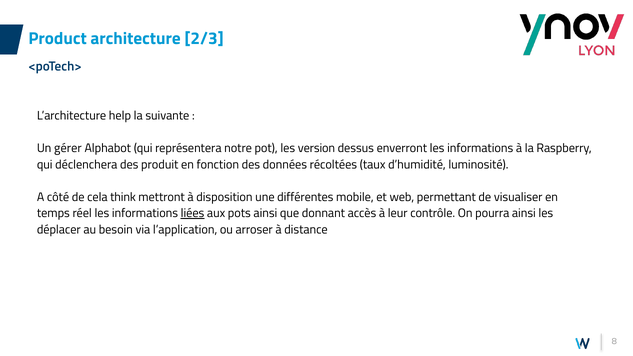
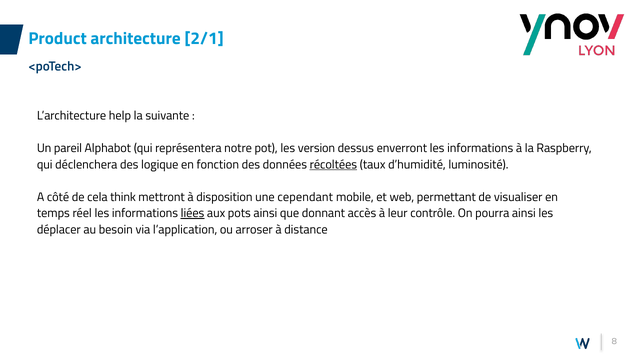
2/3: 2/3 -> 2/1
gérer: gérer -> pareil
produit: produit -> logique
récoltées underline: none -> present
différentes: différentes -> cependant
